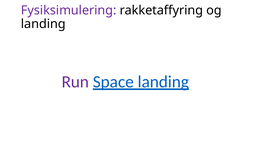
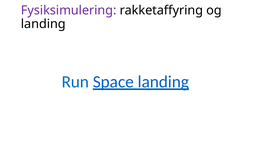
Run colour: purple -> blue
